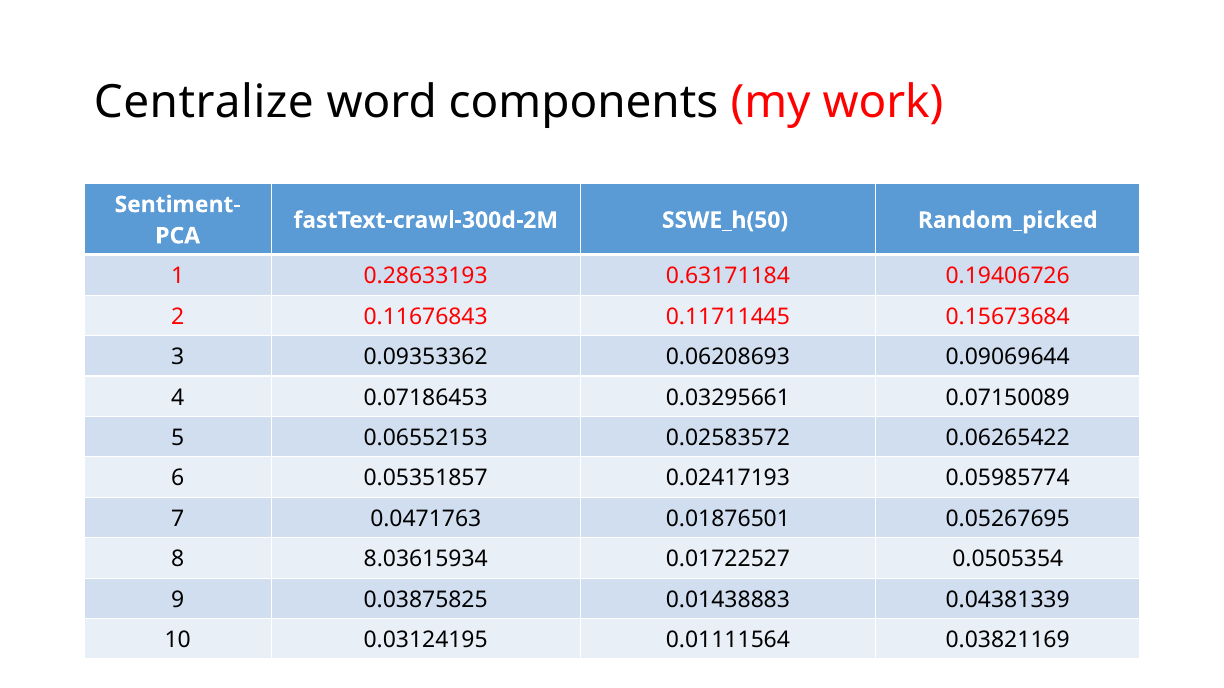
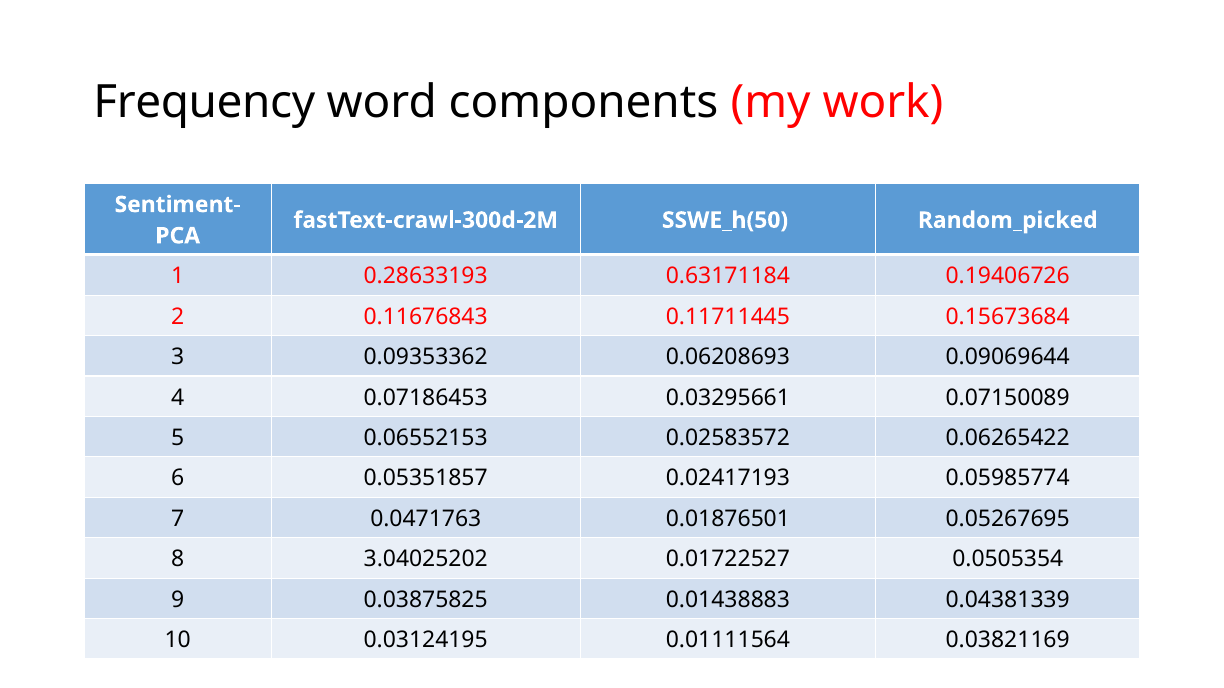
Centralize: Centralize -> Frequency
8.03615934: 8.03615934 -> 3.04025202
